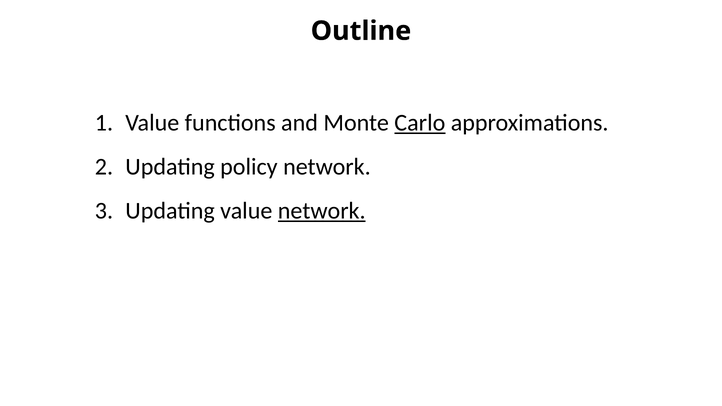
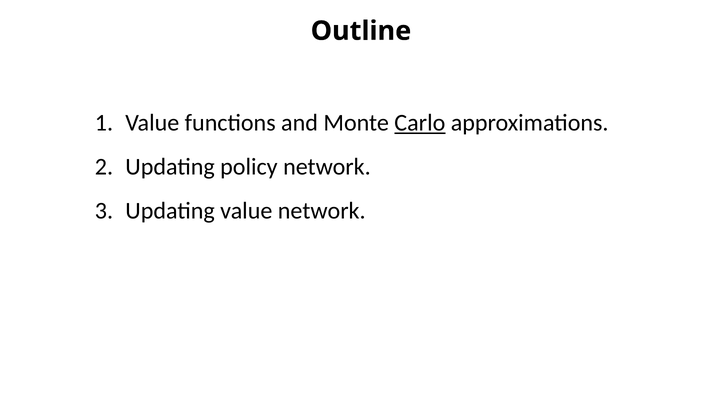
network at (322, 211) underline: present -> none
